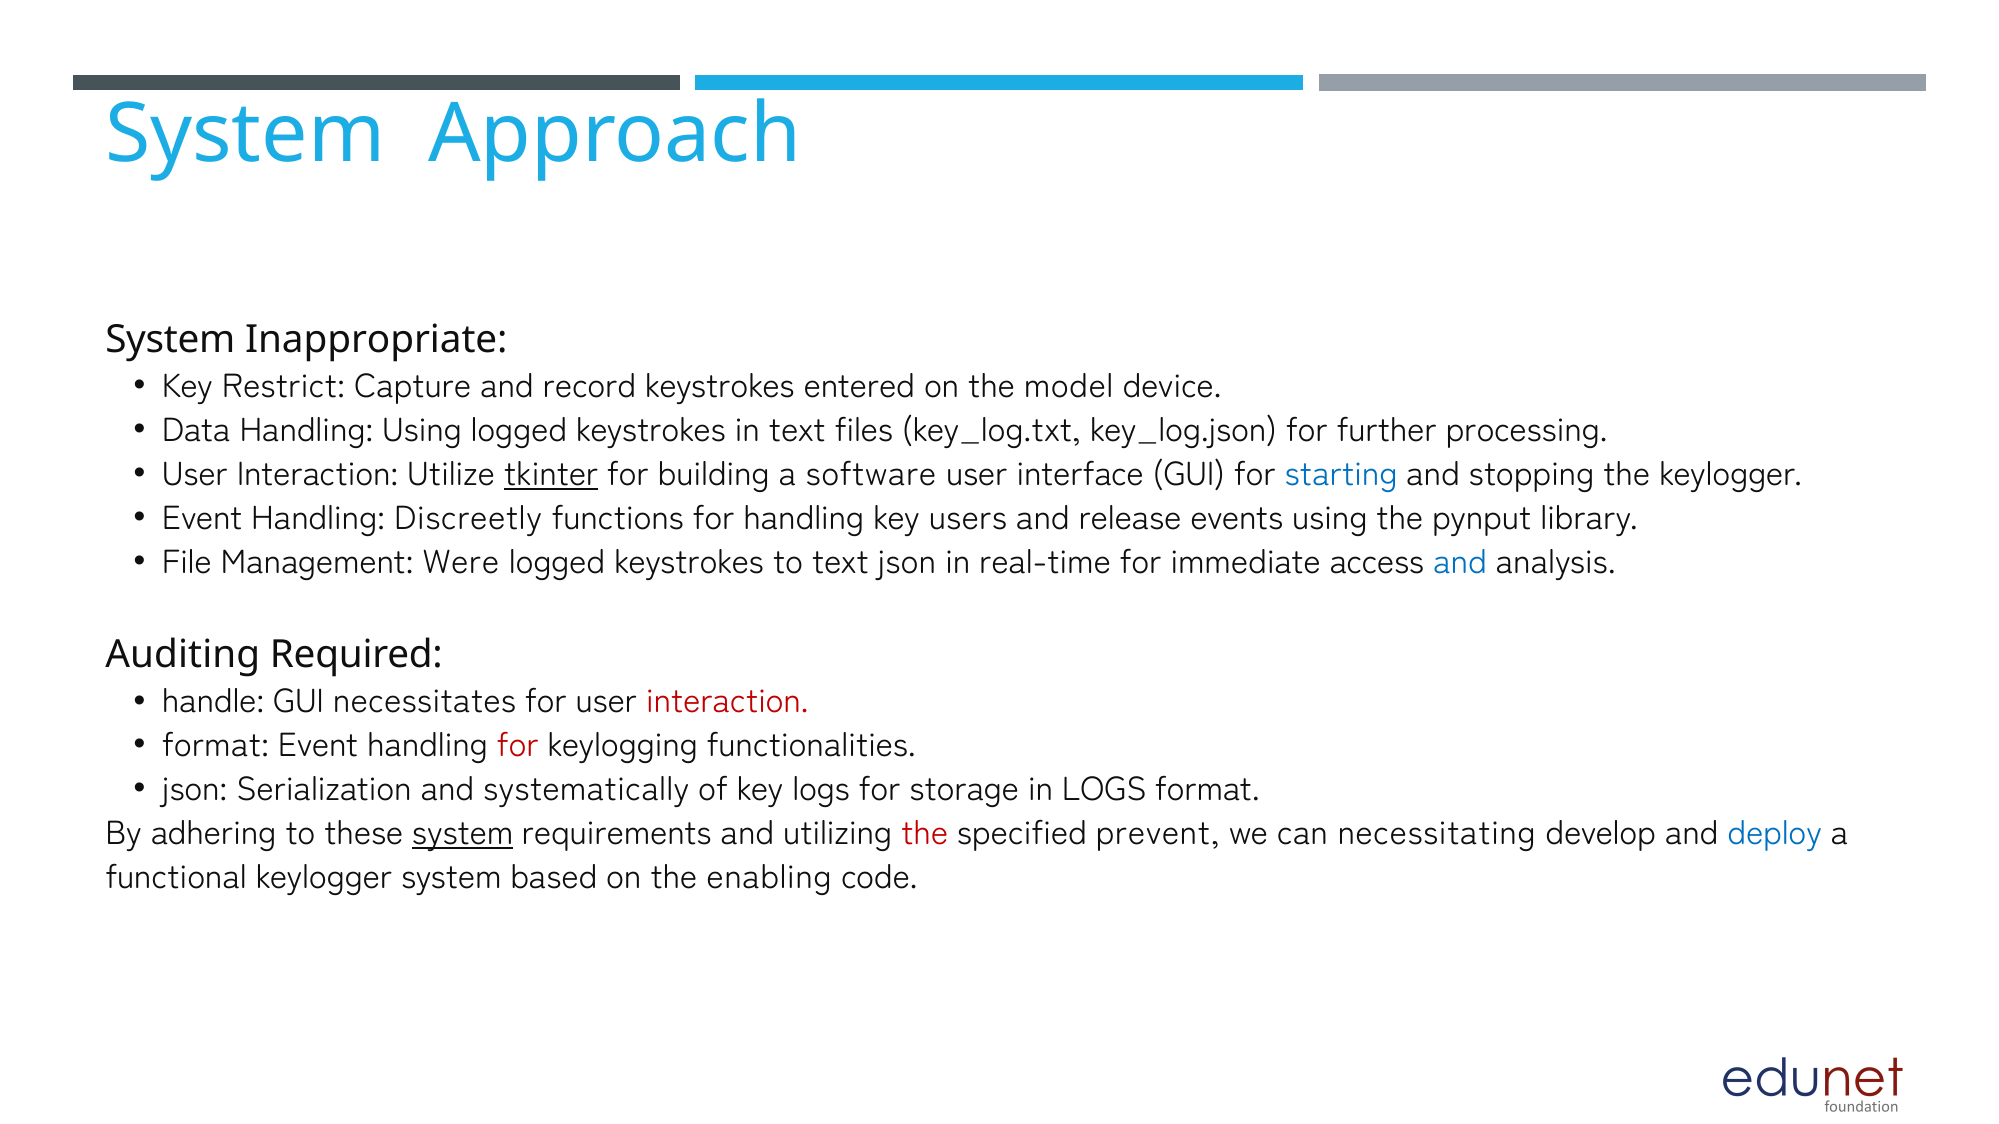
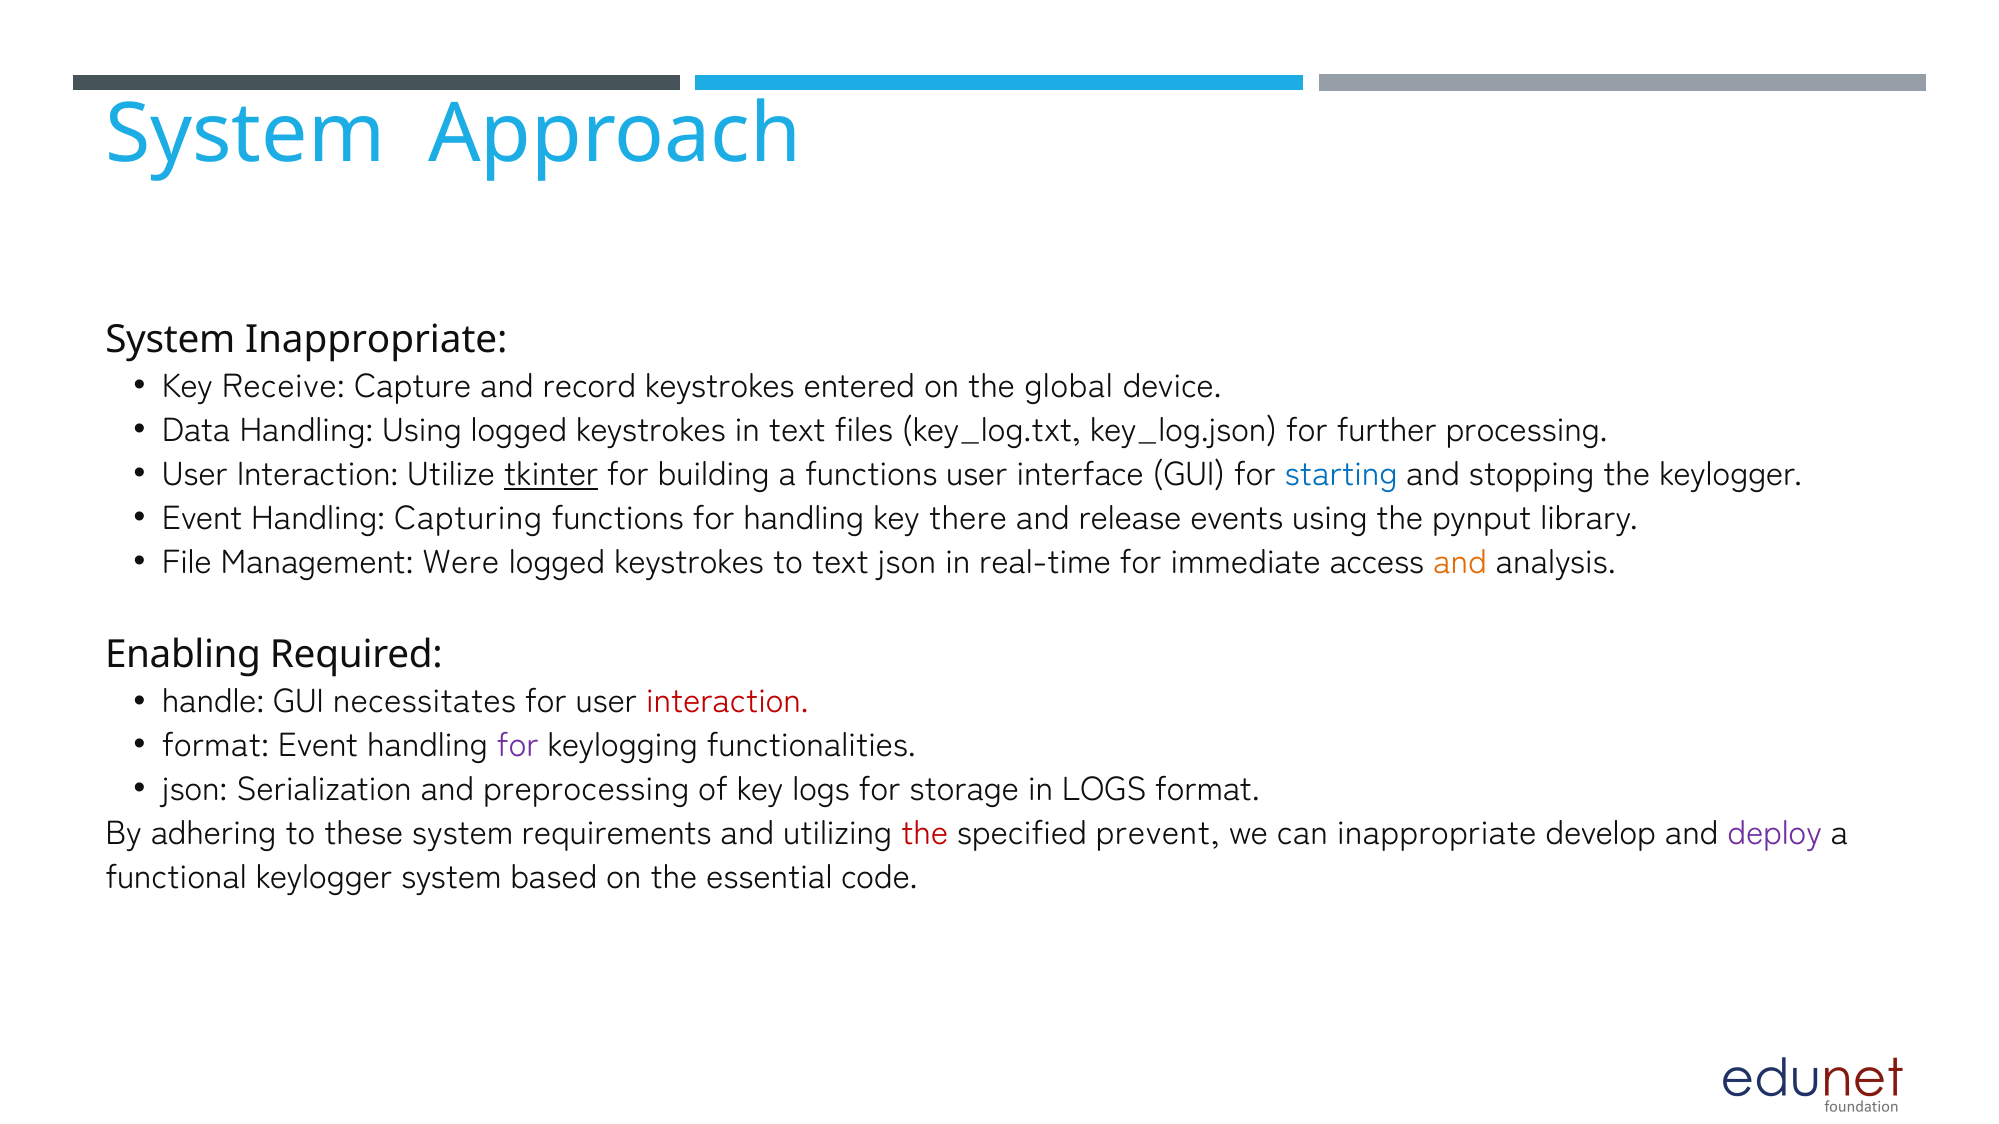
Restrict: Restrict -> Receive
model: model -> global
a software: software -> functions
Discreetly: Discreetly -> Capturing
users: users -> there
and at (1460, 563) colour: blue -> orange
Auditing: Auditing -> Enabling
for at (518, 746) colour: red -> purple
systematically: systematically -> preprocessing
system at (463, 834) underline: present -> none
can necessitating: necessitating -> inappropriate
deploy colour: blue -> purple
enabling: enabling -> essential
